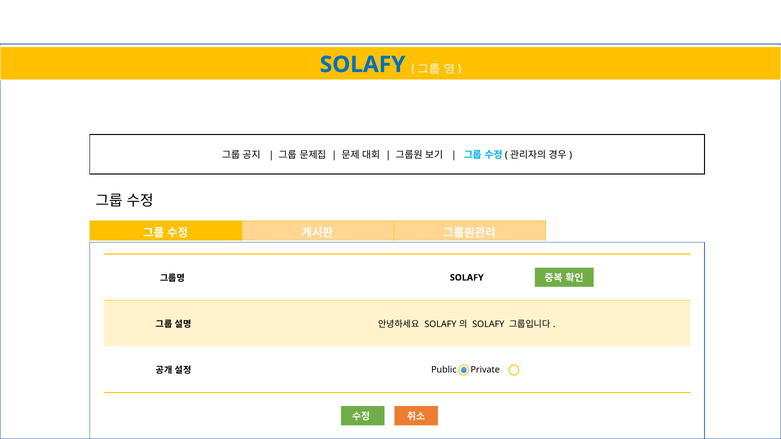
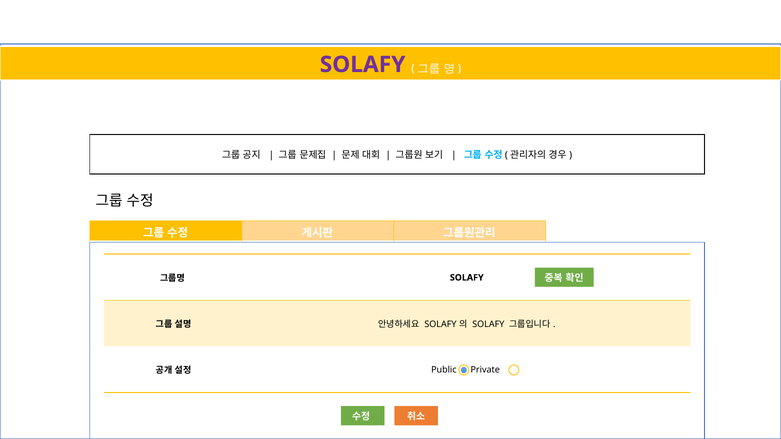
SOLAFY at (363, 65) colour: blue -> purple
